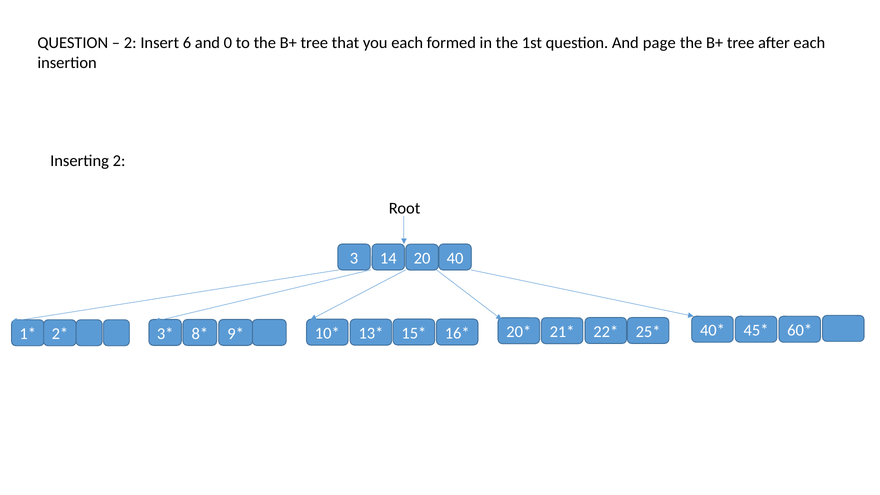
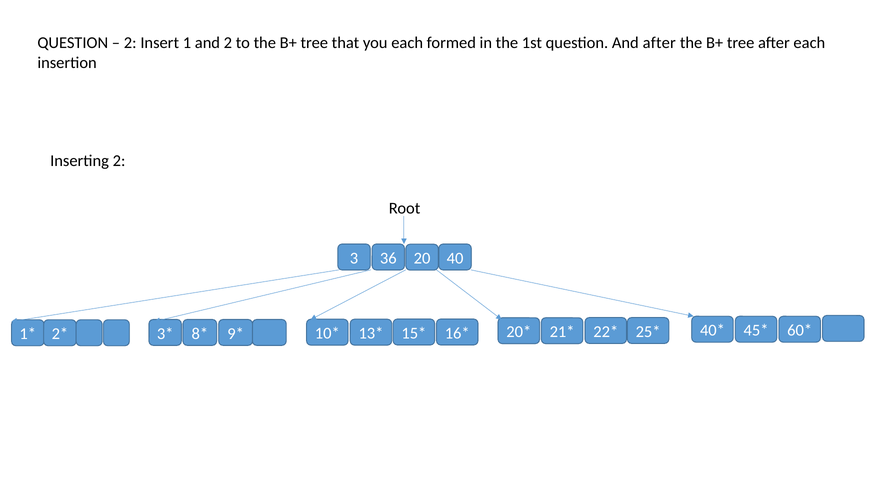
6: 6 -> 1
and 0: 0 -> 2
And page: page -> after
14: 14 -> 36
